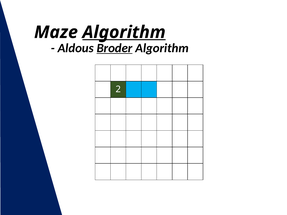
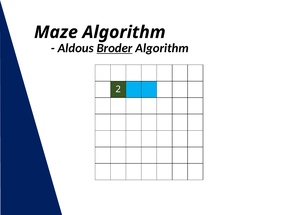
Algorithm at (124, 32) underline: present -> none
